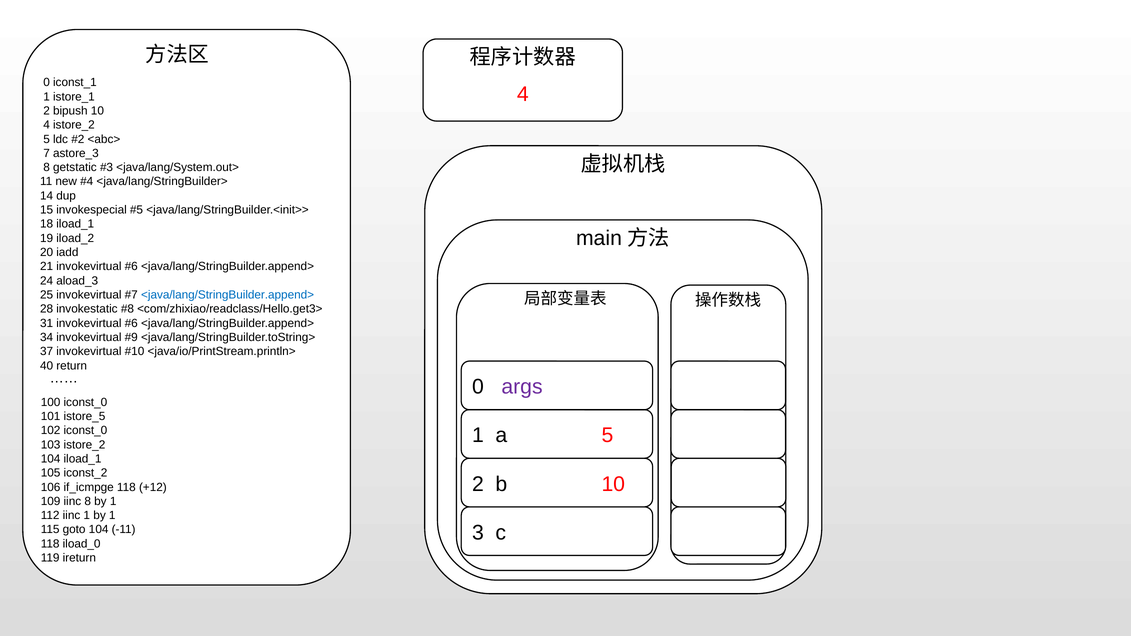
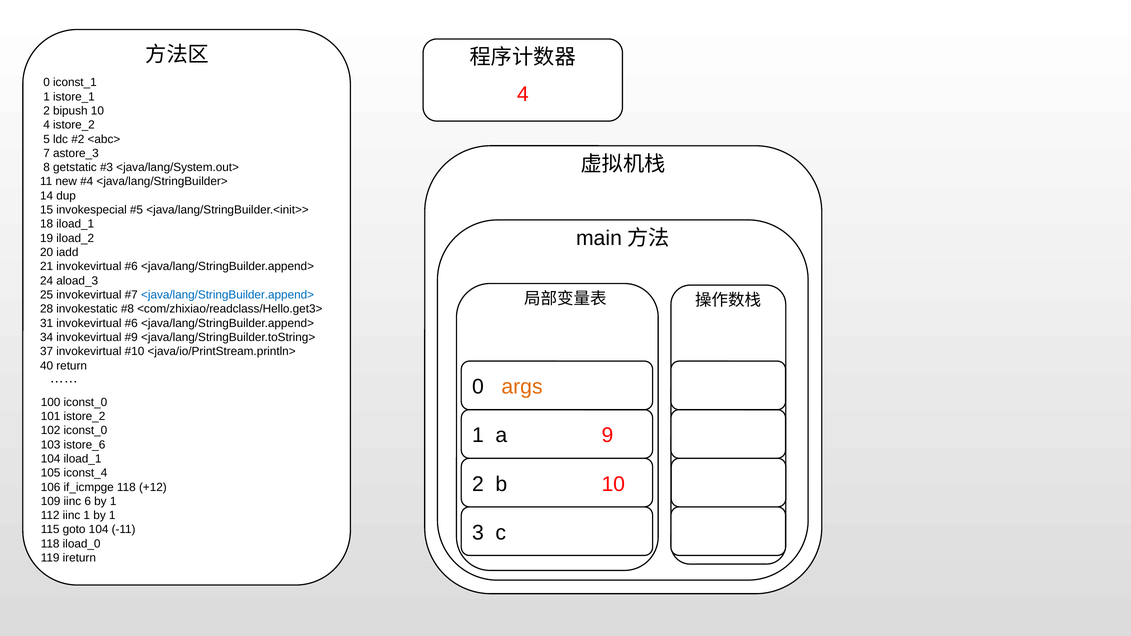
args colour: purple -> orange
101 istore_5: istore_5 -> istore_2
a 5: 5 -> 9
103 istore_2: istore_2 -> istore_6
iconst_2: iconst_2 -> iconst_4
iinc 8: 8 -> 6
